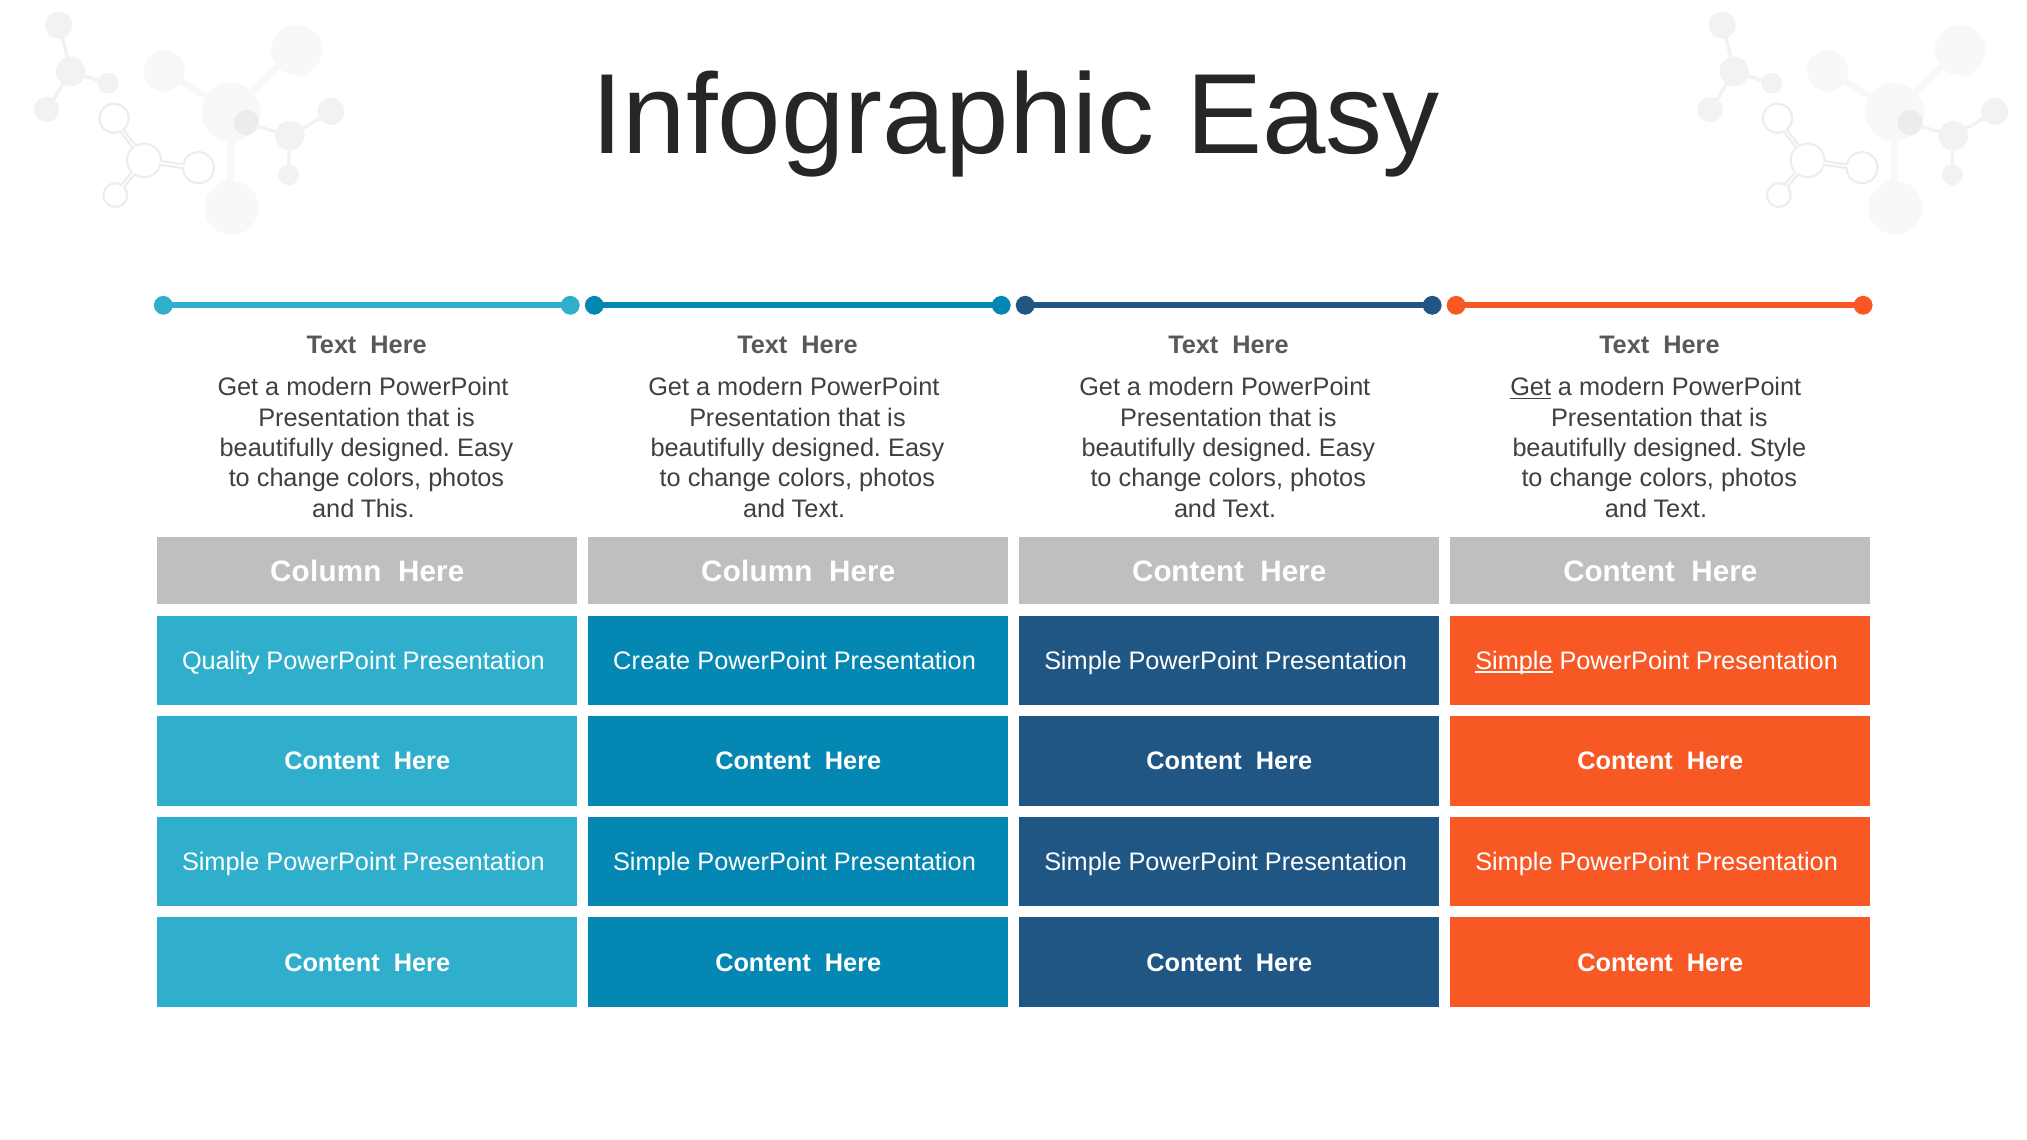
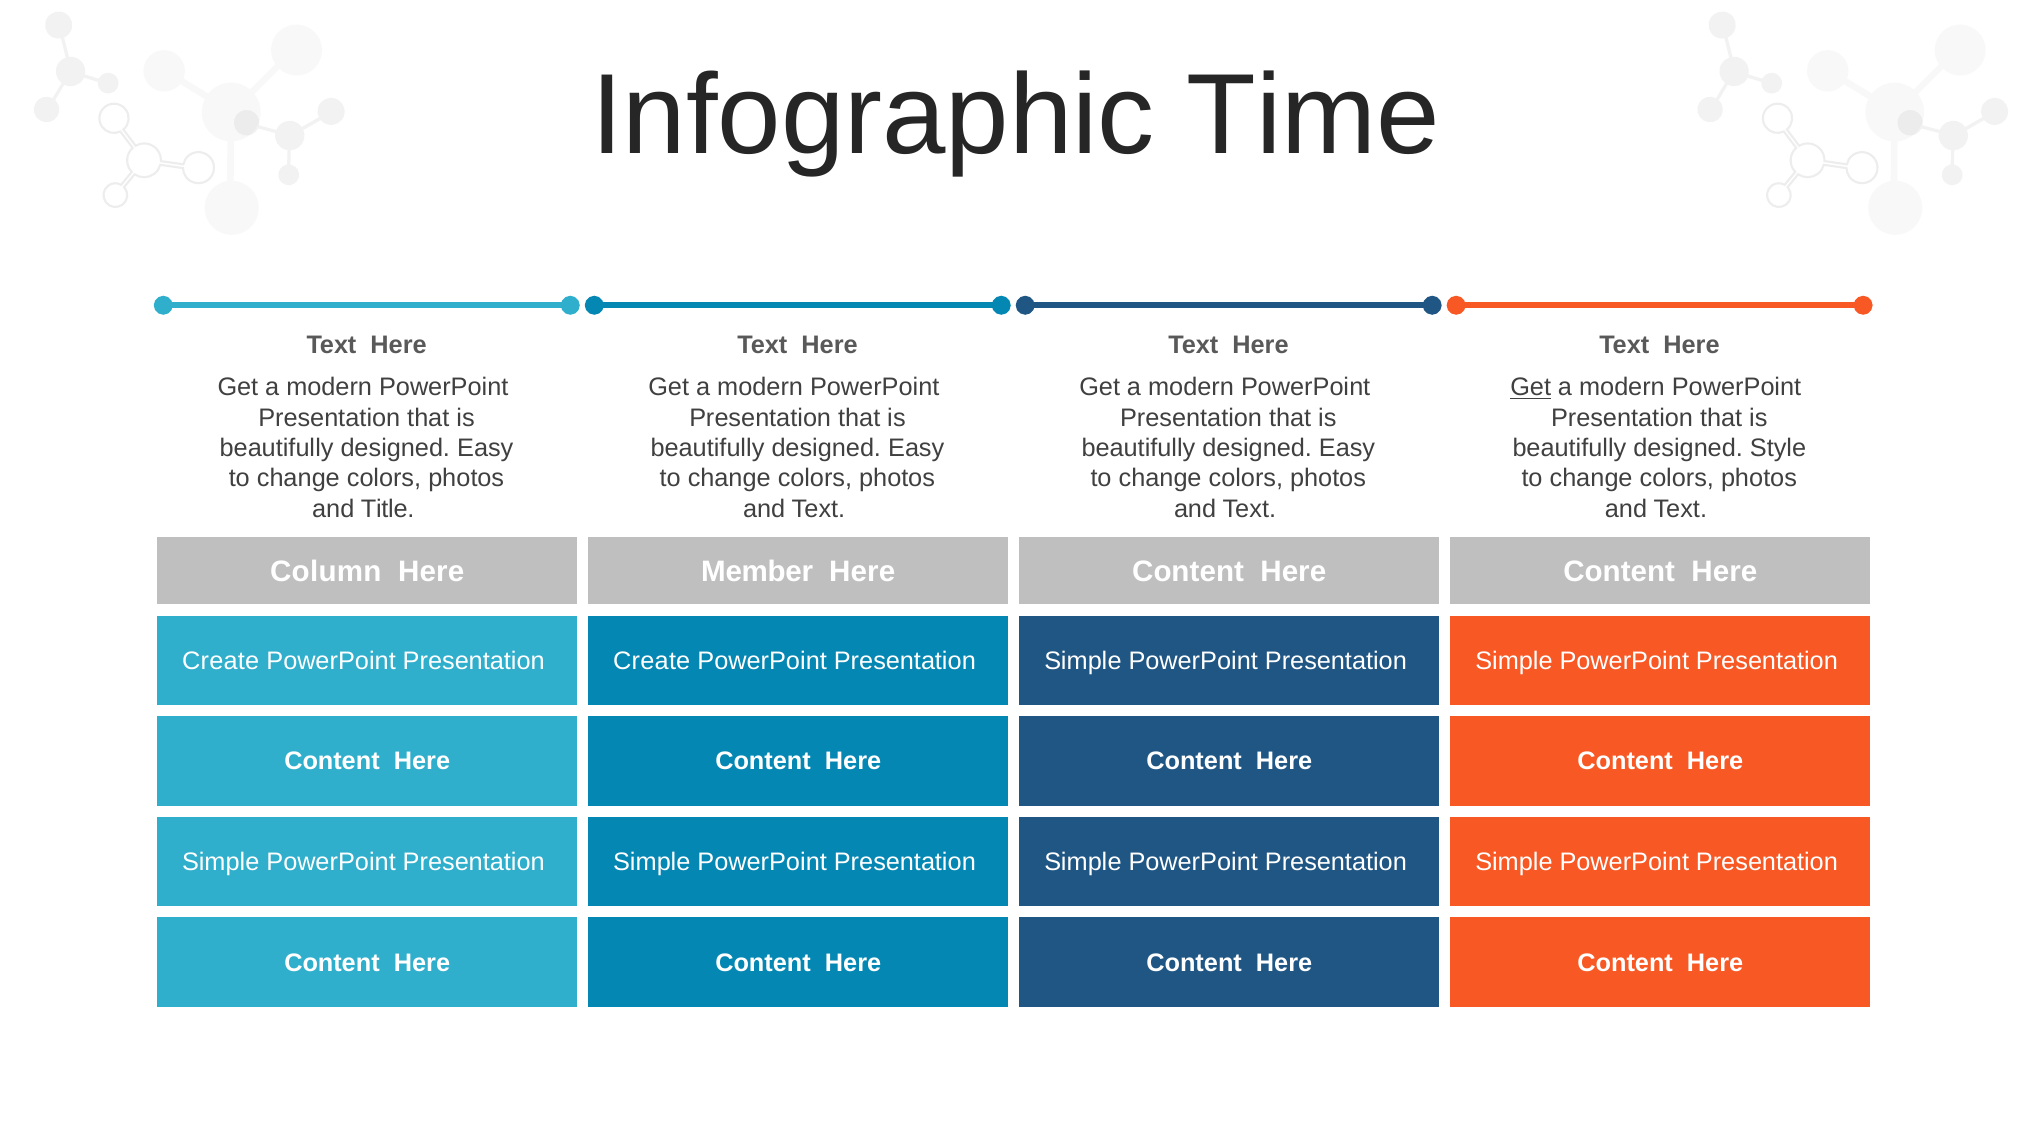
Infographic Easy: Easy -> Time
This: This -> Title
Column at (757, 572): Column -> Member
Quality at (221, 661): Quality -> Create
Simple at (1514, 661) underline: present -> none
